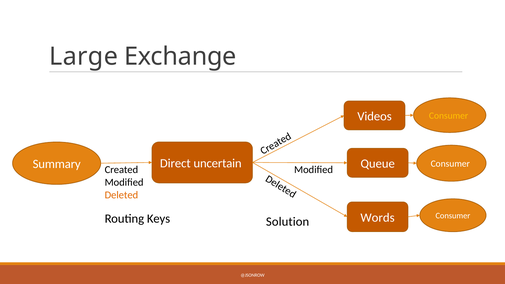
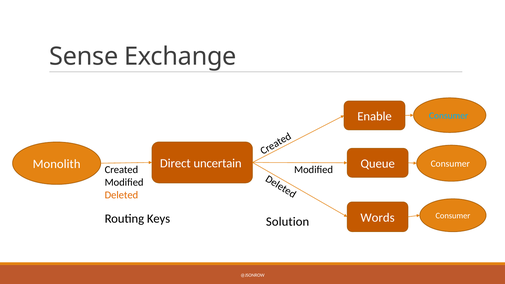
Large: Large -> Sense
Videos: Videos -> Enable
Consumer at (449, 116) colour: yellow -> light blue
Summary: Summary -> Monolith
